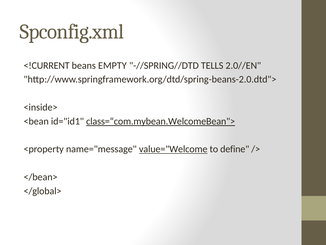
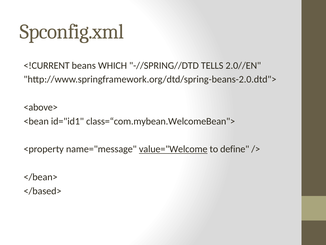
EMPTY: EMPTY -> WHICH
<inside>: <inside> -> <above>
class=“com.mybean.WelcomeBean"> underline: present -> none
</global>: </global> -> </based>
